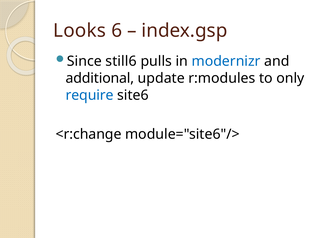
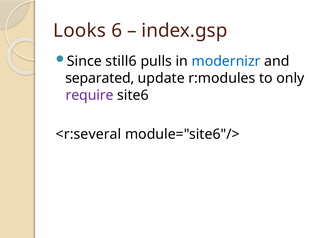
additional: additional -> separated
require colour: blue -> purple
<r:change: <r:change -> <r:several
